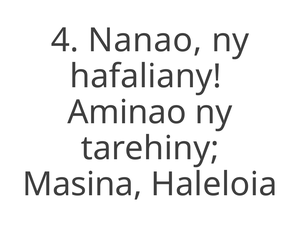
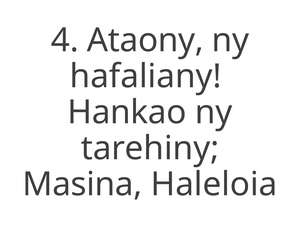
Nanao: Nanao -> Ataony
Aminao: Aminao -> Hankao
